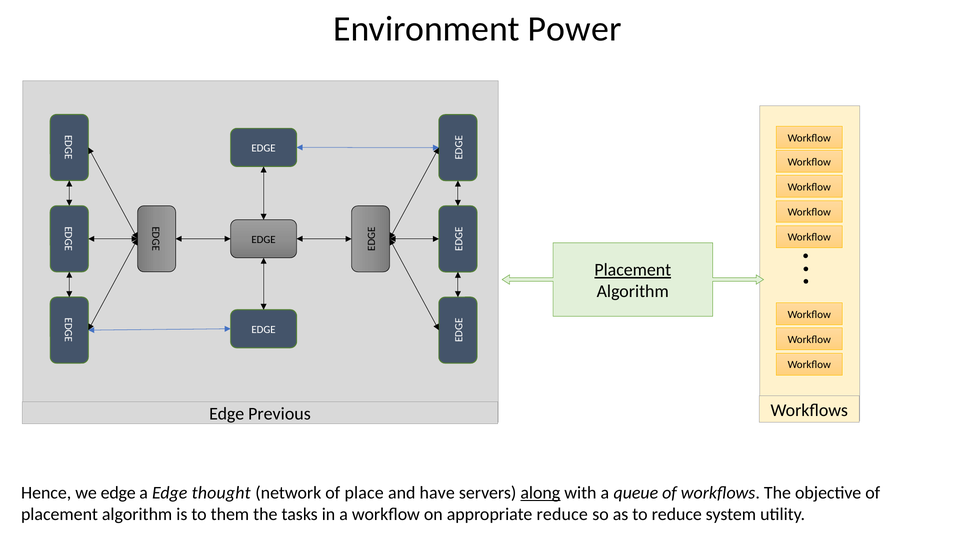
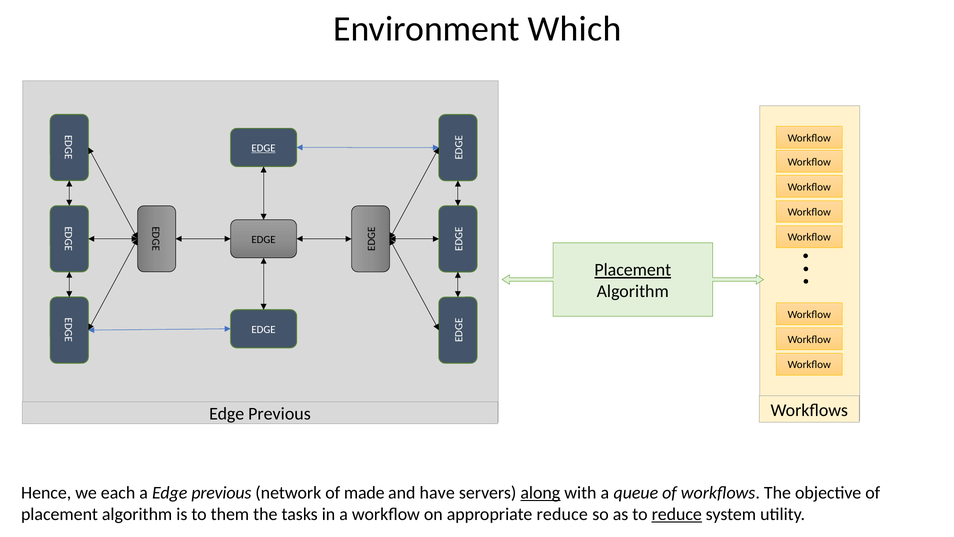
Power: Power -> Which
EDGE at (264, 148) underline: none -> present
we edge: edge -> each
a Edge thought: thought -> previous
place: place -> made
reduce at (677, 514) underline: none -> present
